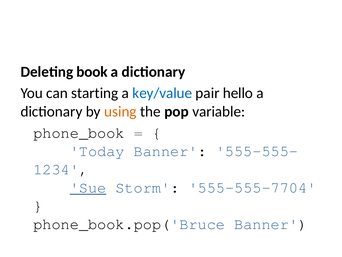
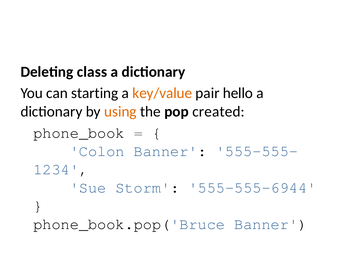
book: book -> class
key/value colour: blue -> orange
variable: variable -> created
Today: Today -> Colon
Sue underline: present -> none
555-555-7704: 555-555-7704 -> 555-555-6944
